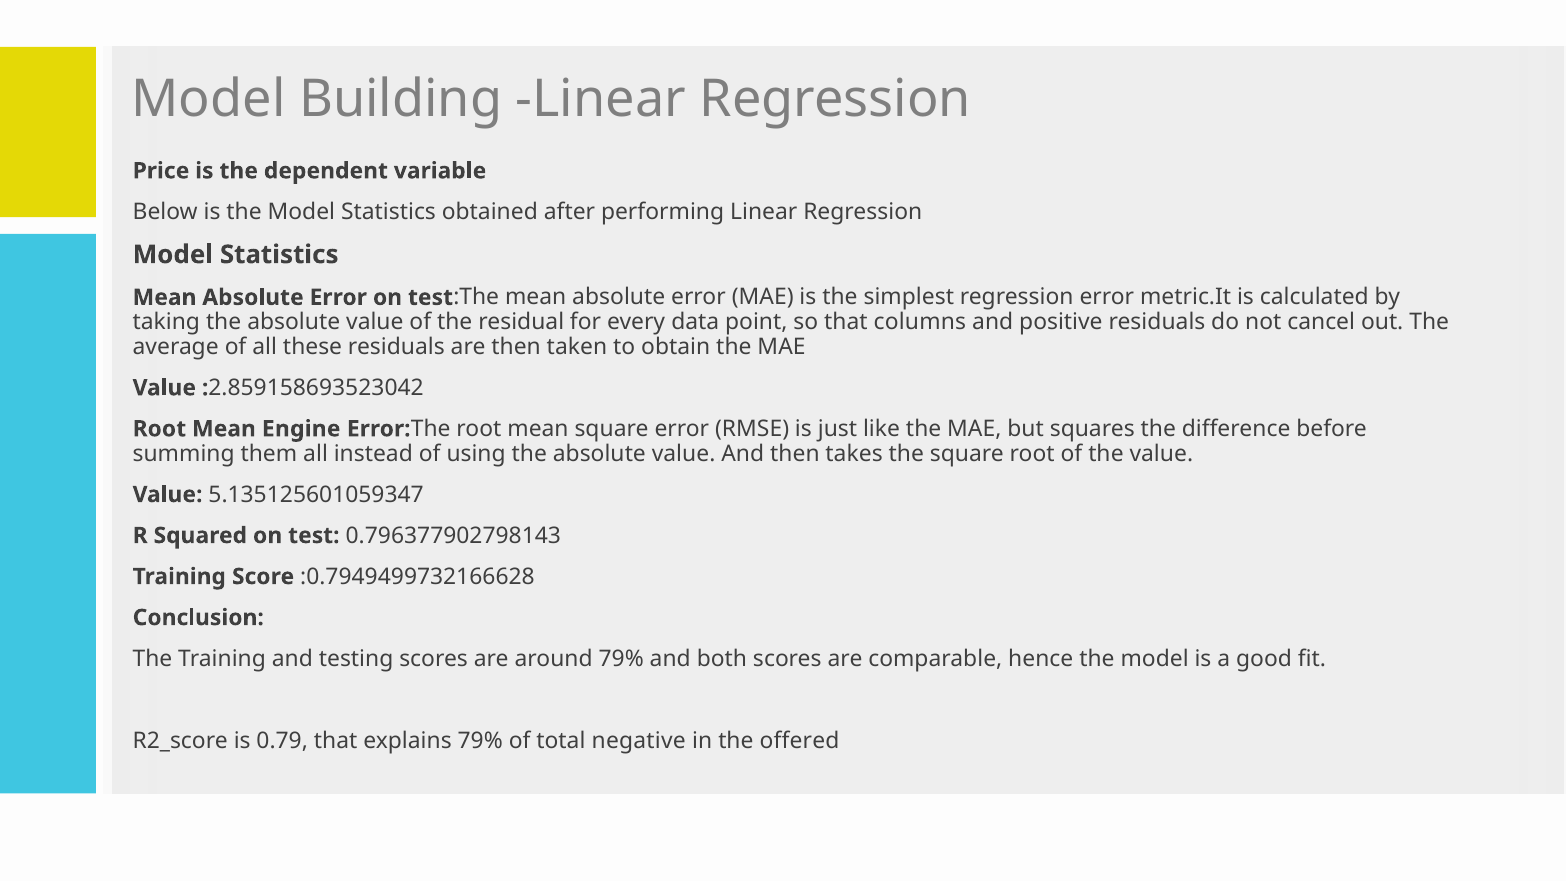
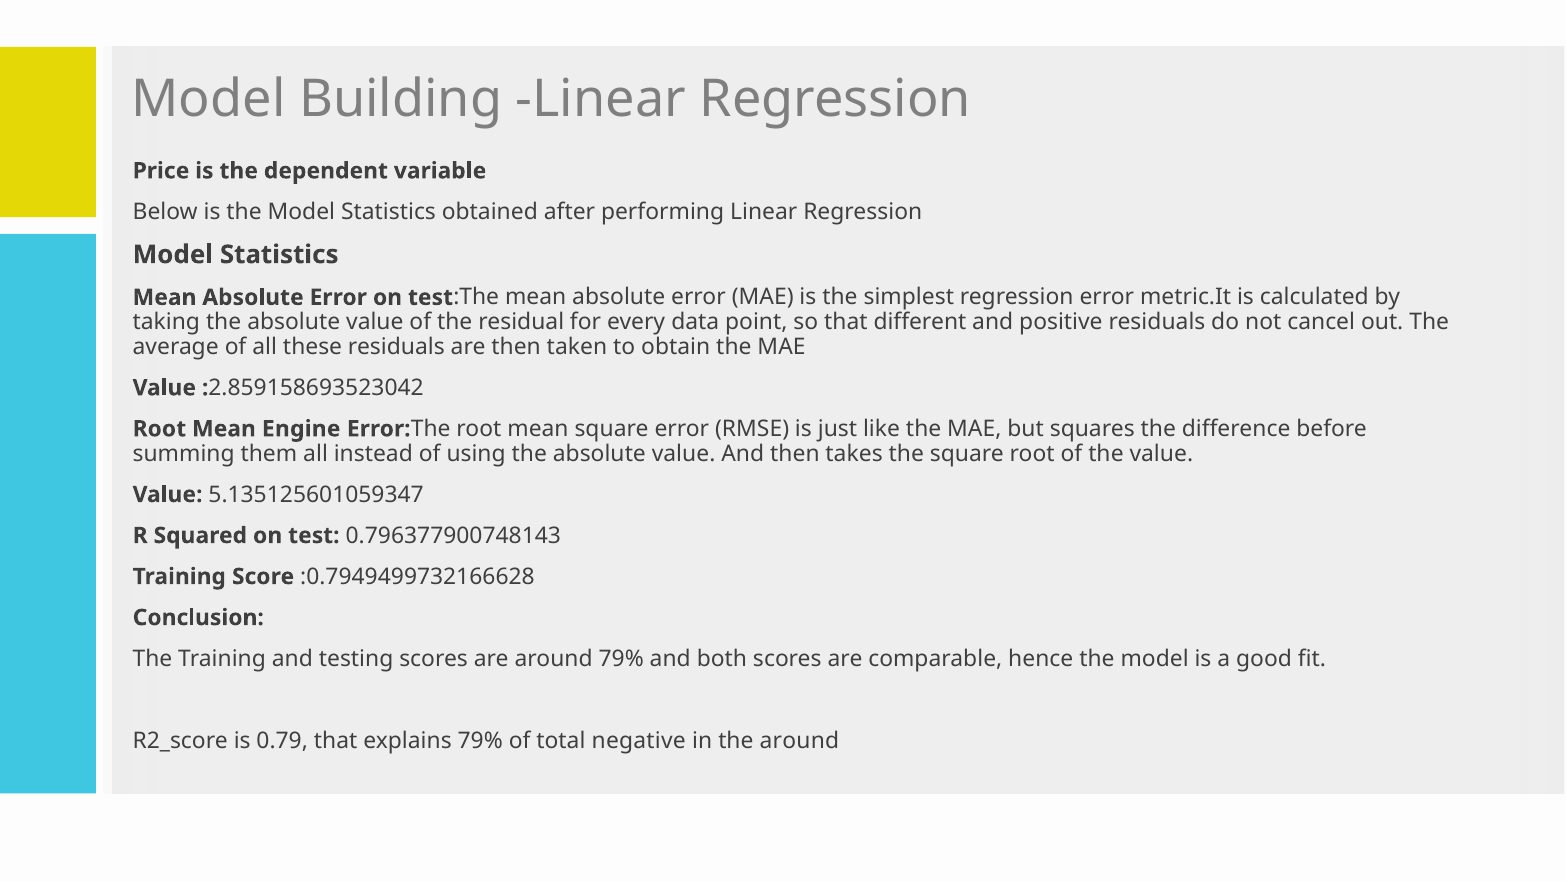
columns: columns -> different
0.796377902798143: 0.796377902798143 -> 0.796377900748143
the offered: offered -> around
